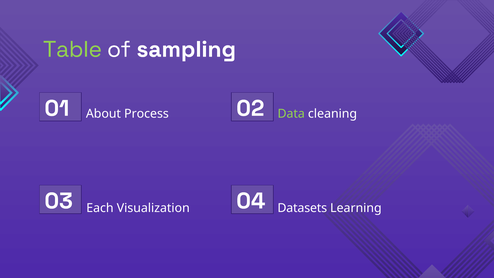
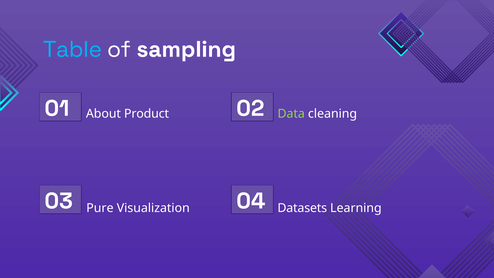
Table colour: light green -> light blue
Process: Process -> Product
Each: Each -> Pure
